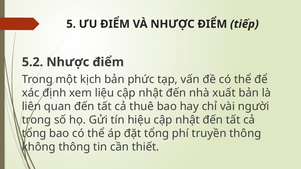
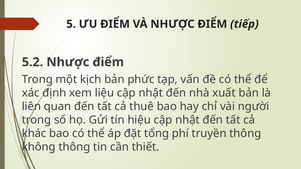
tổng at (34, 134): tổng -> khác
